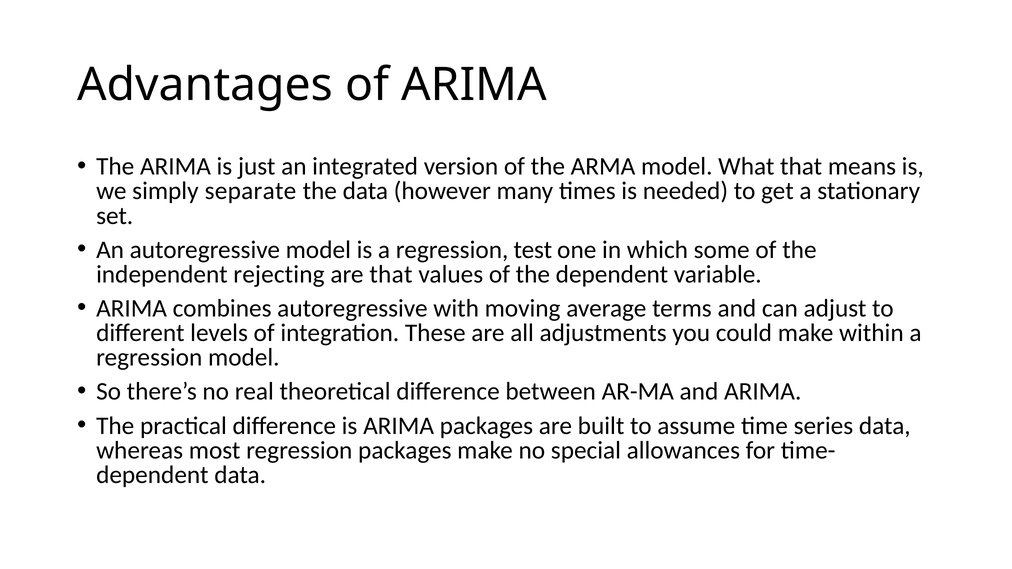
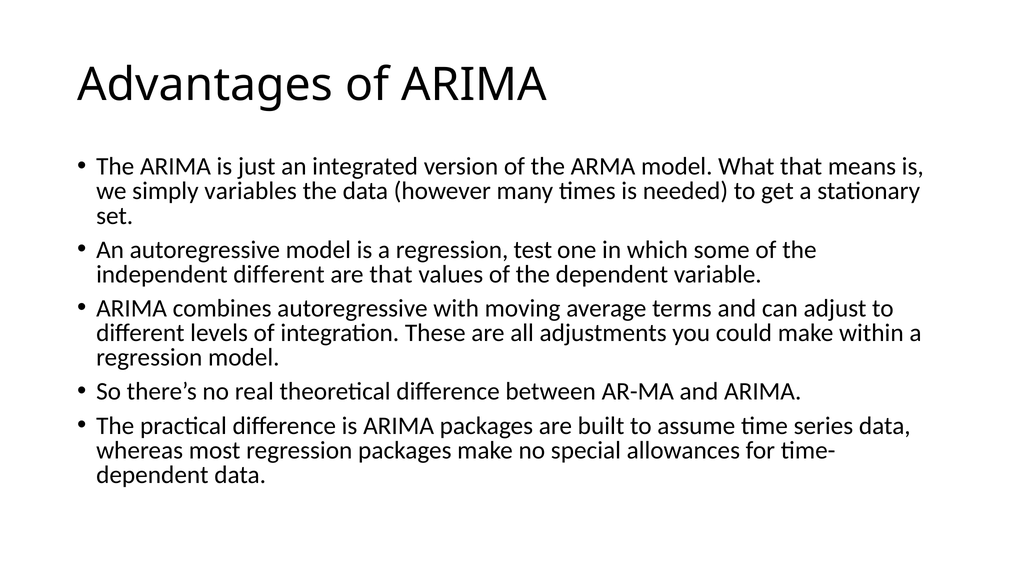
separate: separate -> variables
independent rejecting: rejecting -> different
